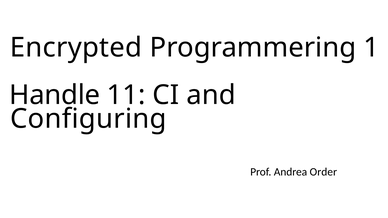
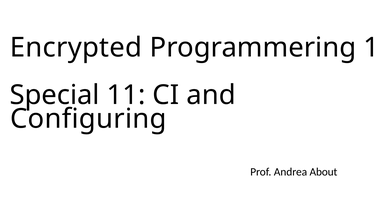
Handle: Handle -> Special
Order: Order -> About
